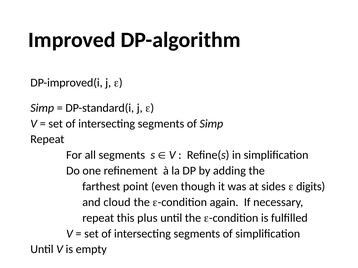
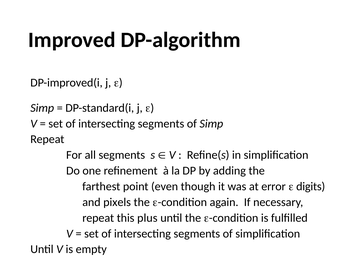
sides: sides -> error
cloud: cloud -> pixels
